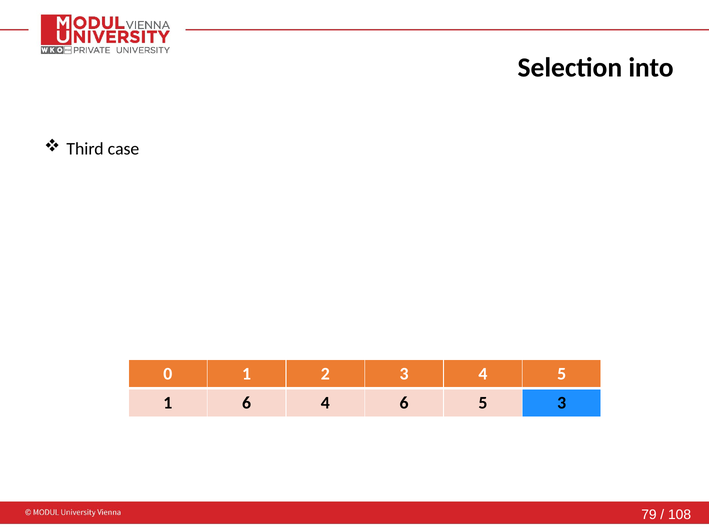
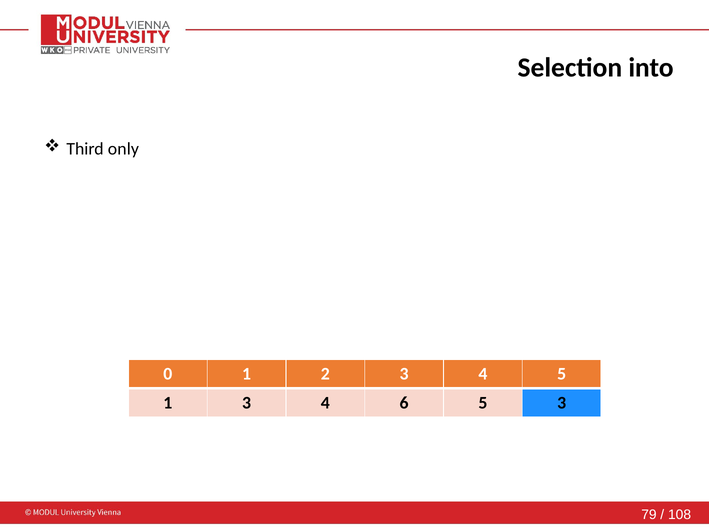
case: case -> only
1 6: 6 -> 3
